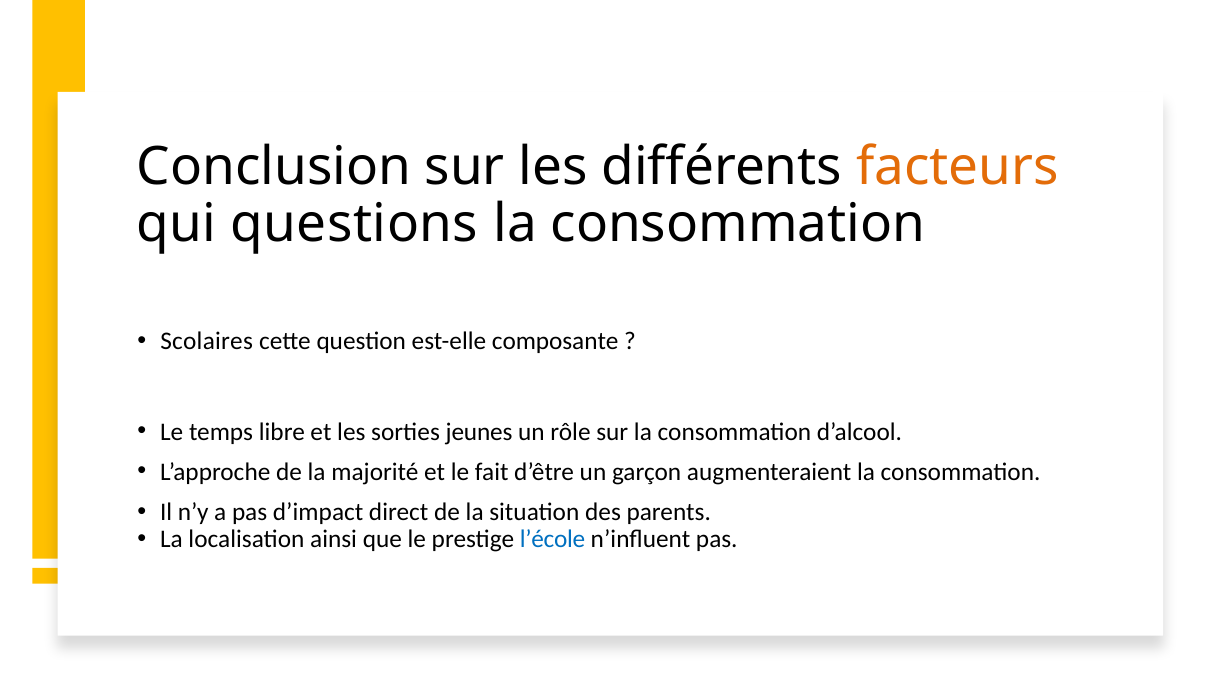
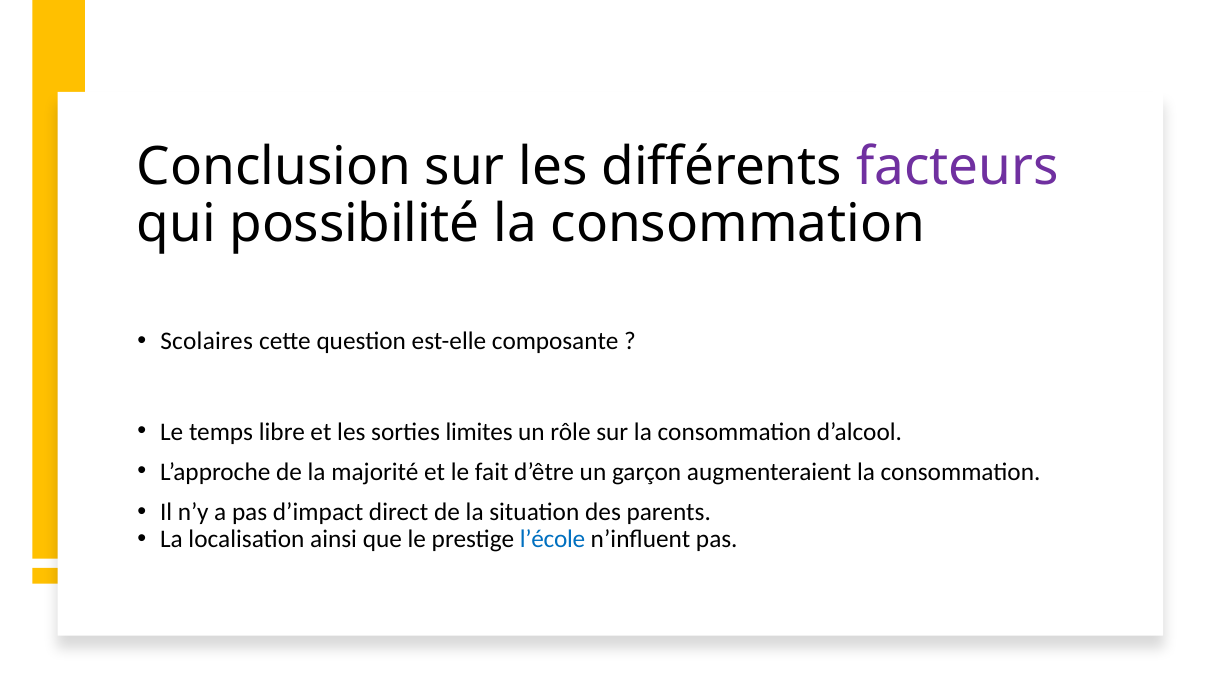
facteurs colour: orange -> purple
questions: questions -> possibilité
jeunes: jeunes -> limites
